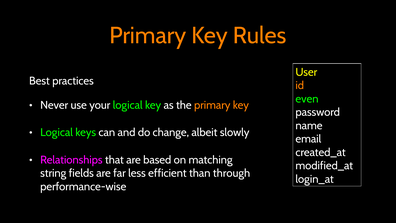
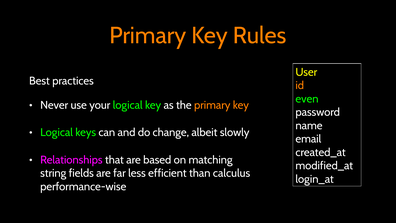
through: through -> calculus
